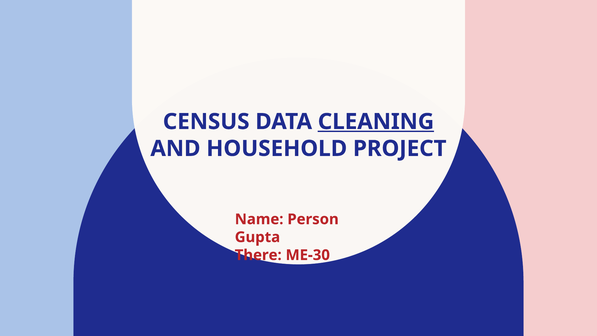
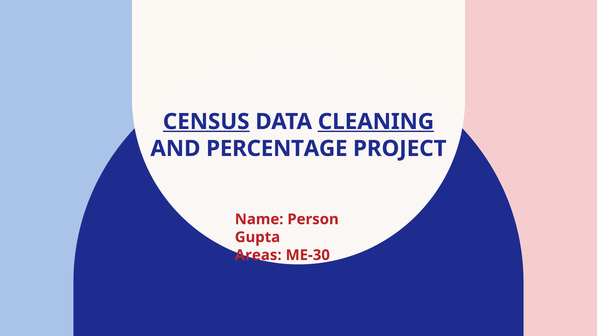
CENSUS underline: none -> present
HOUSEHOLD: HOUSEHOLD -> PERCENTAGE
There: There -> Areas
